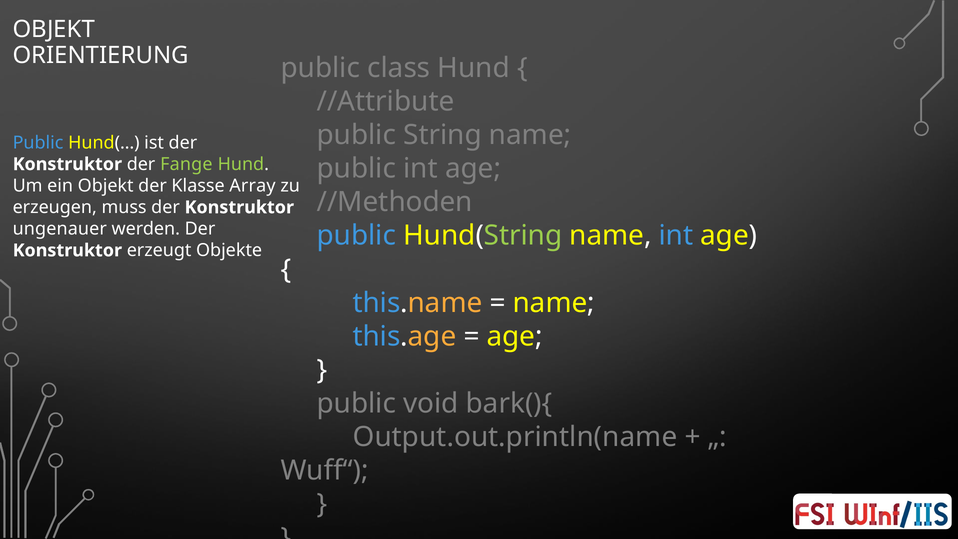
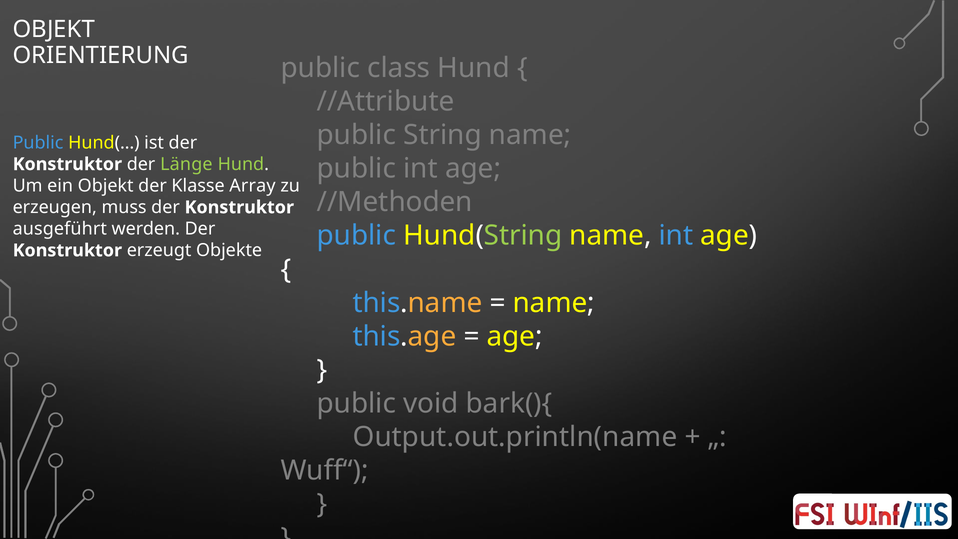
Fange: Fange -> Länge
ungenauer: ungenauer -> ausgeführt
